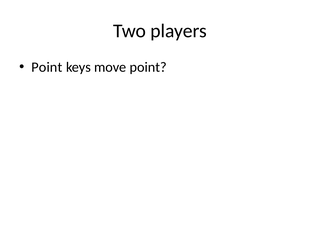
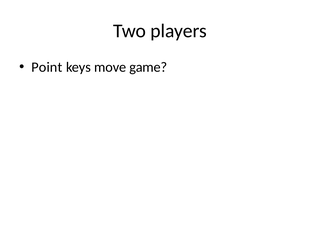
move point: point -> game
